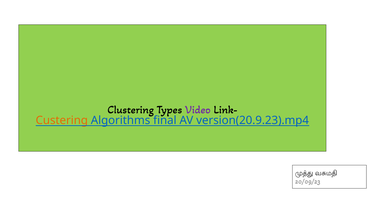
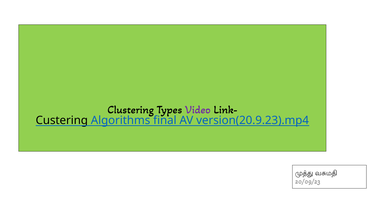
Custering colour: orange -> black
